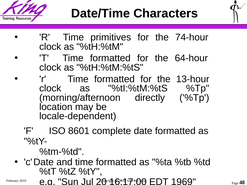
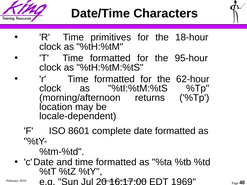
74-hour: 74-hour -> 18-hour
64-hour: 64-hour -> 95-hour
13-hour: 13-hour -> 62-hour
directly: directly -> returns
